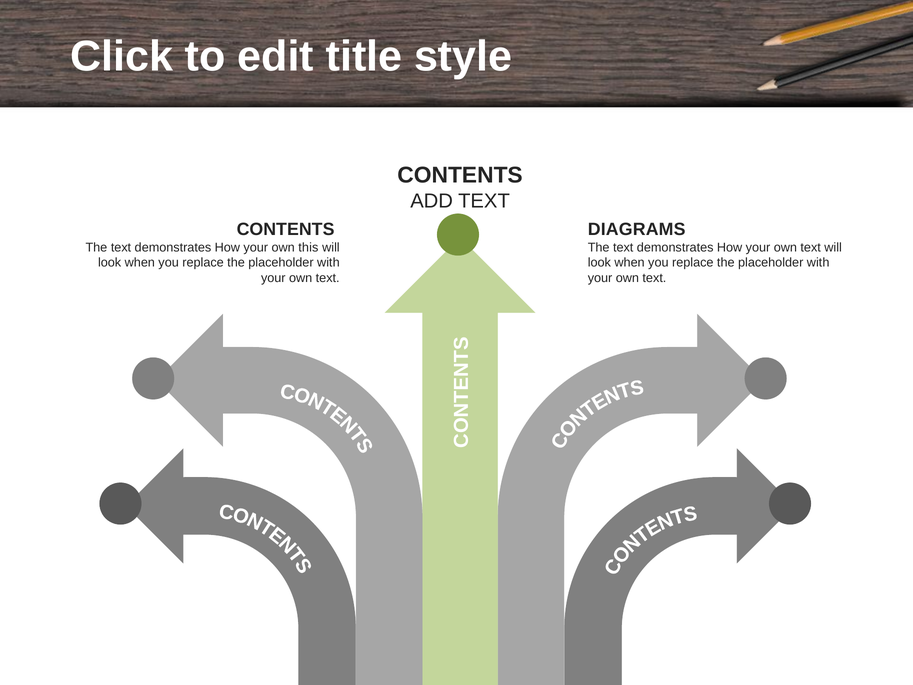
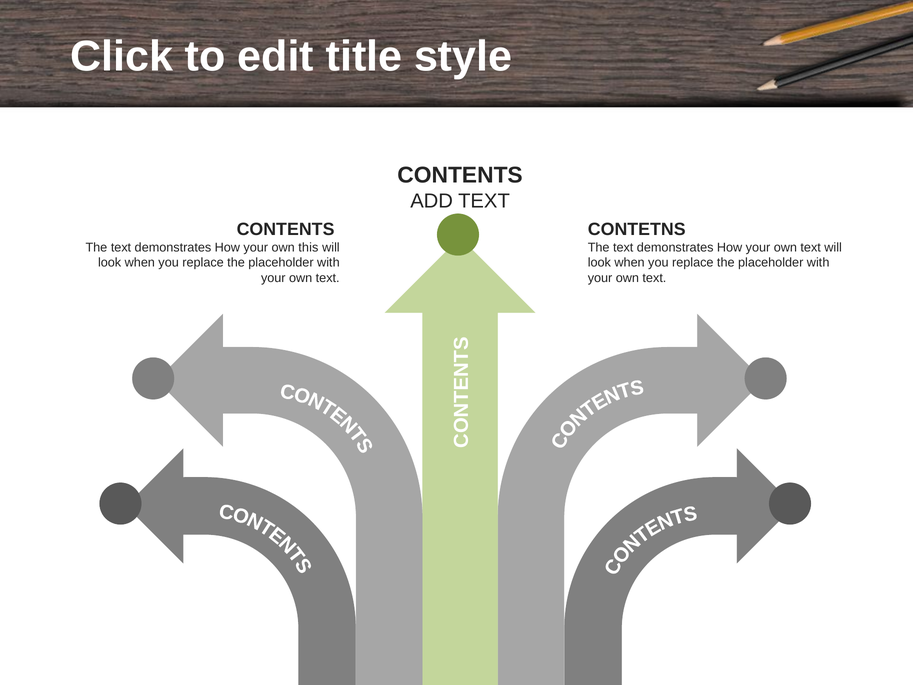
DIAGRAMS: DIAGRAMS -> CONTETNS
